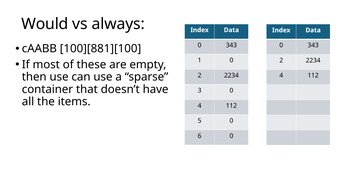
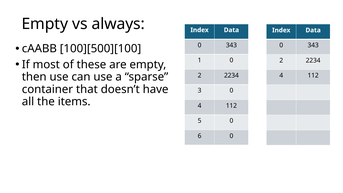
Would at (45, 24): Would -> Empty
100][881][100: 100][881][100 -> 100][500][100
